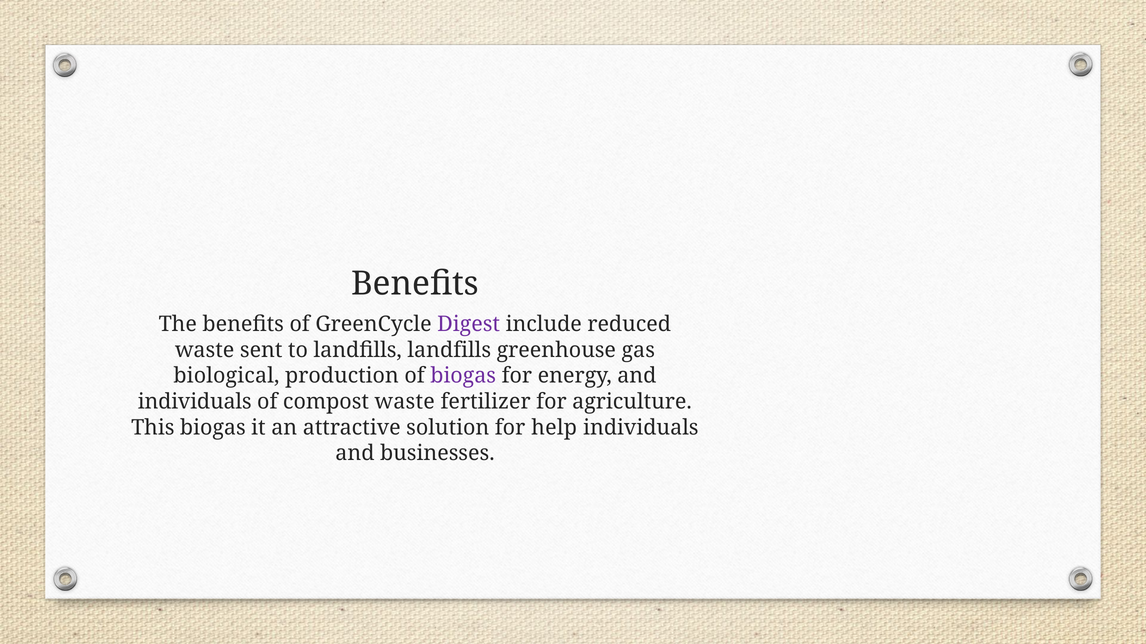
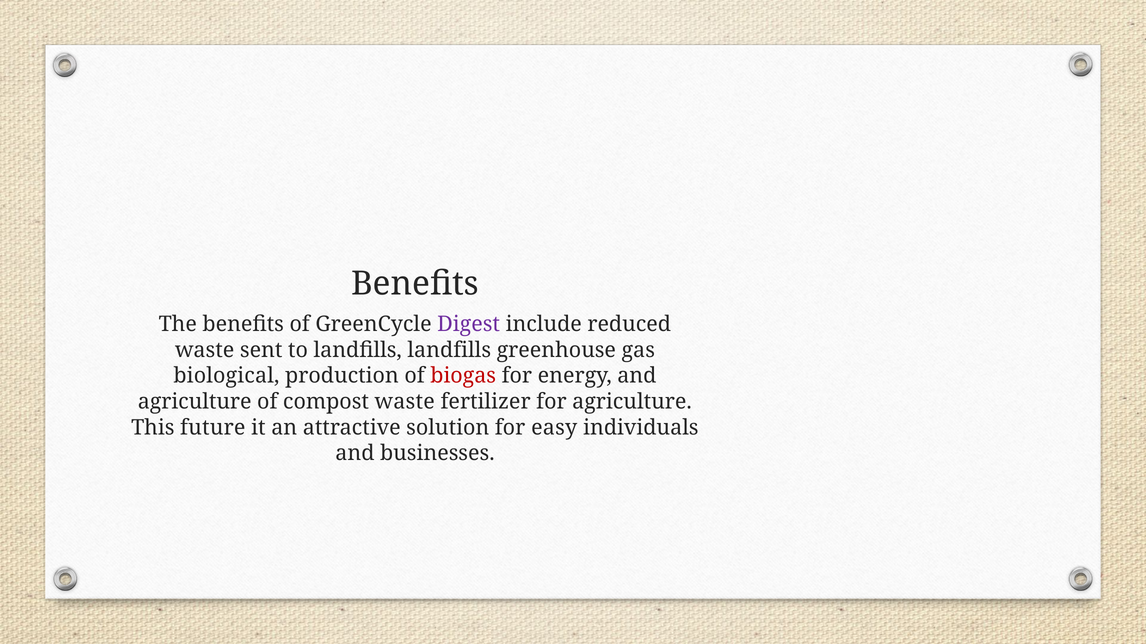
biogas at (463, 376) colour: purple -> red
individuals at (195, 402): individuals -> agriculture
This biogas: biogas -> future
help: help -> easy
